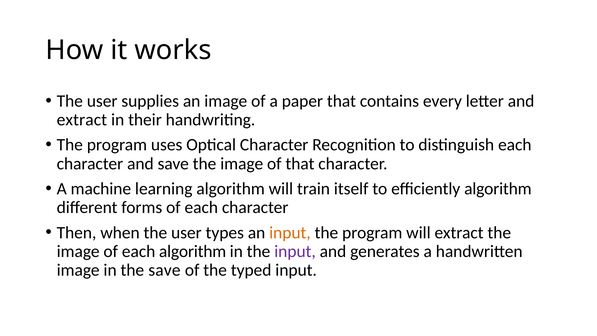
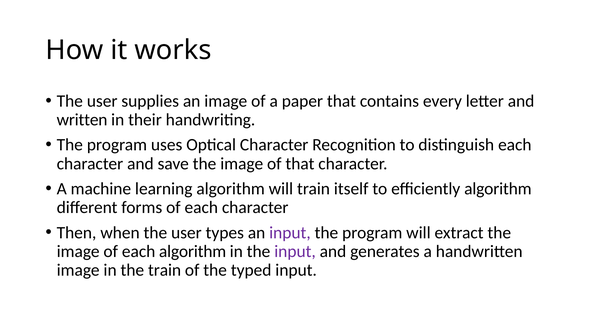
extract at (82, 120): extract -> written
input at (290, 232) colour: orange -> purple
the save: save -> train
